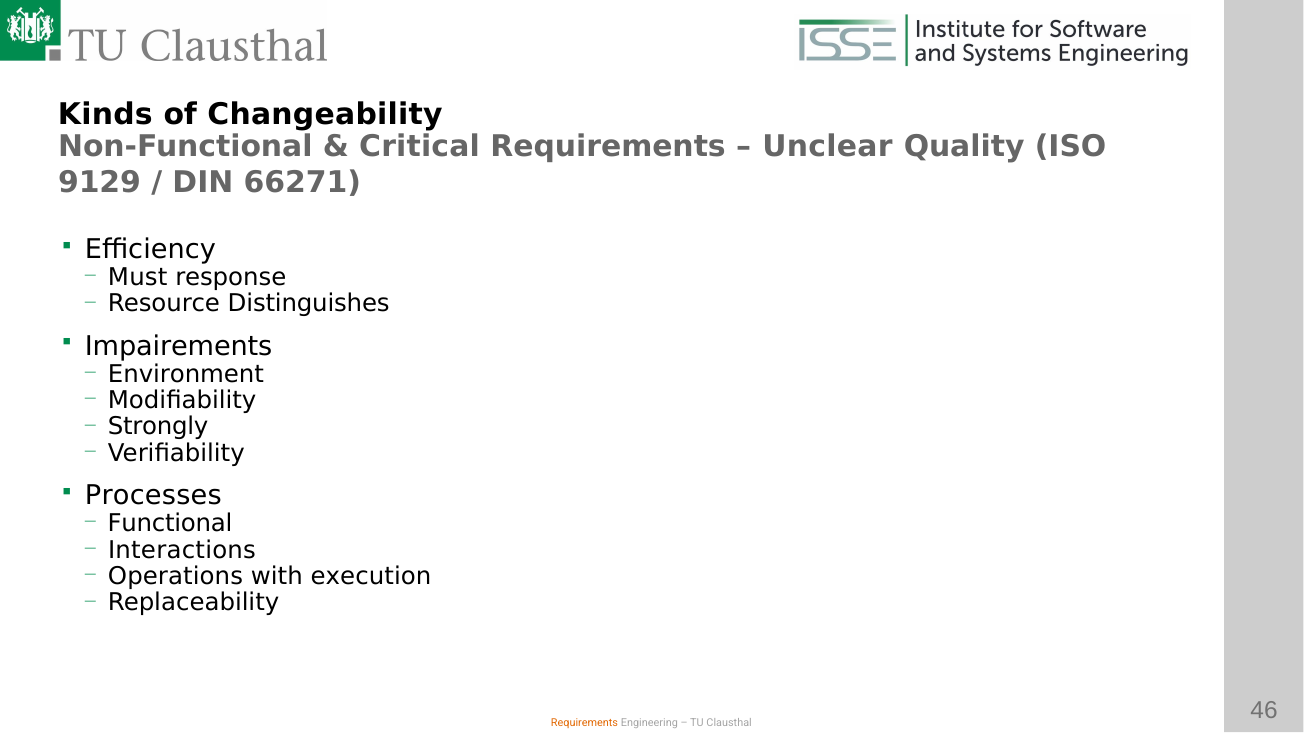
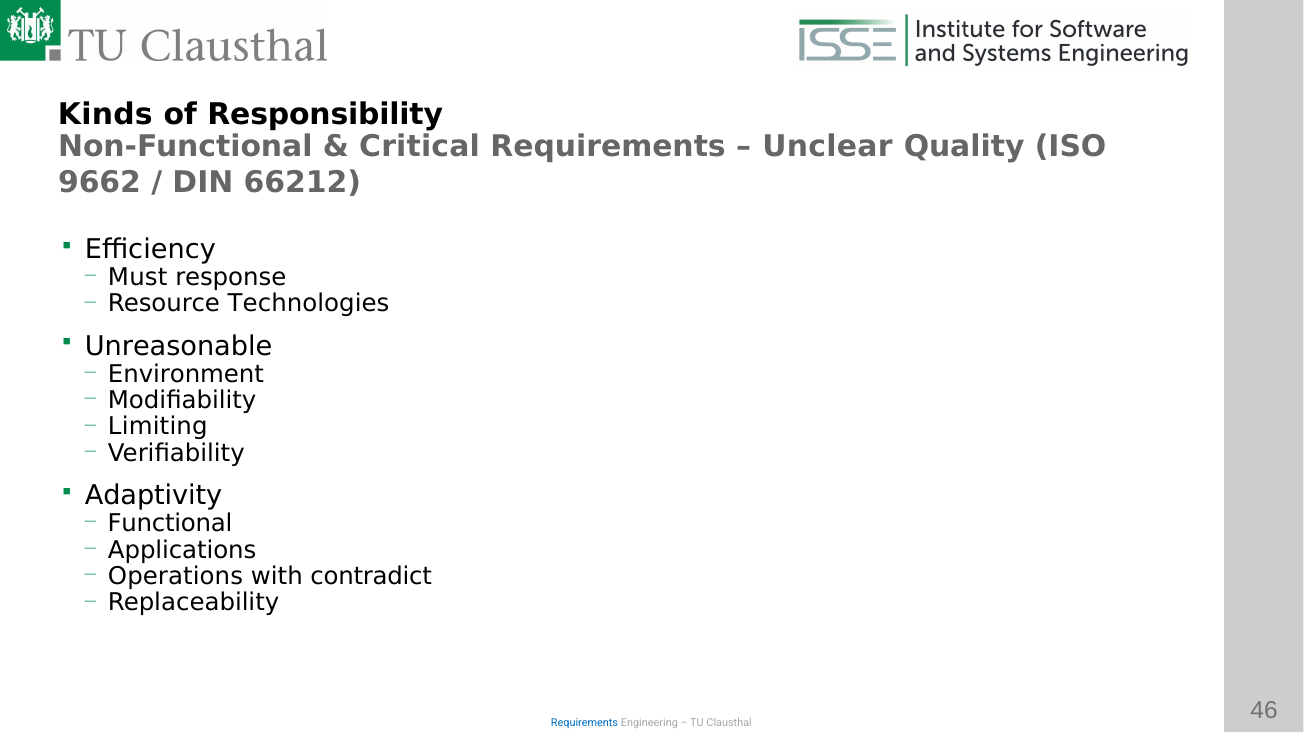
Changeability: Changeability -> Responsibility
9129: 9129 -> 9662
66271: 66271 -> 66212
Distinguishes: Distinguishes -> Technologies
Impairements: Impairements -> Unreasonable
Strongly: Strongly -> Limiting
Processes: Processes -> Adaptivity
Interactions: Interactions -> Applications
execution: execution -> contradict
Requirements at (584, 723) colour: orange -> blue
